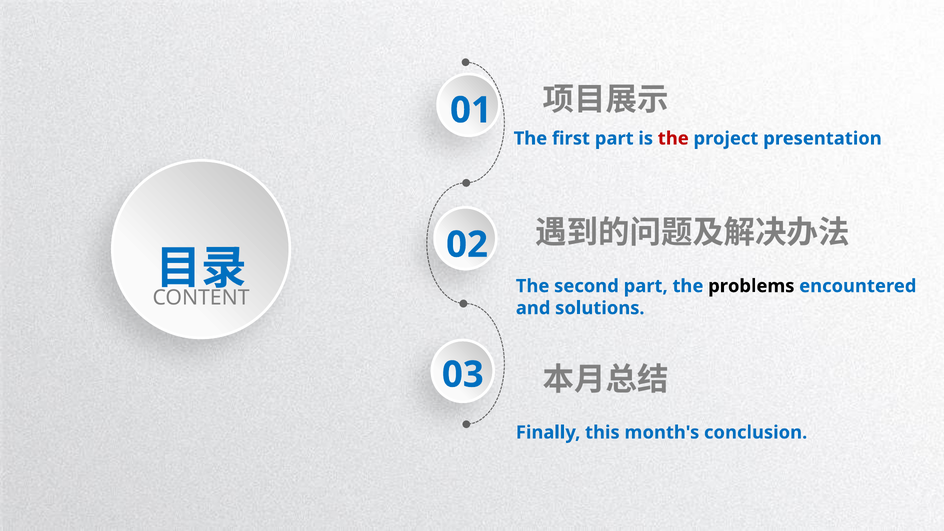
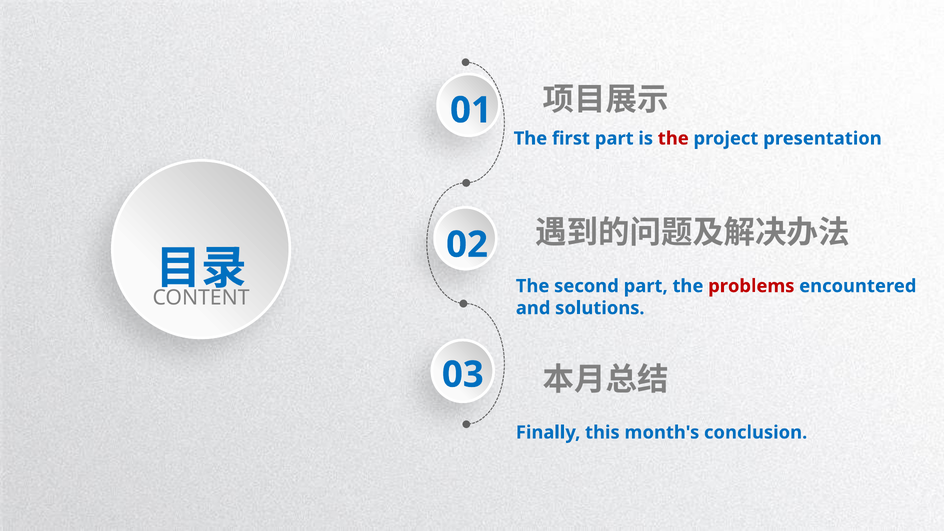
problems colour: black -> red
